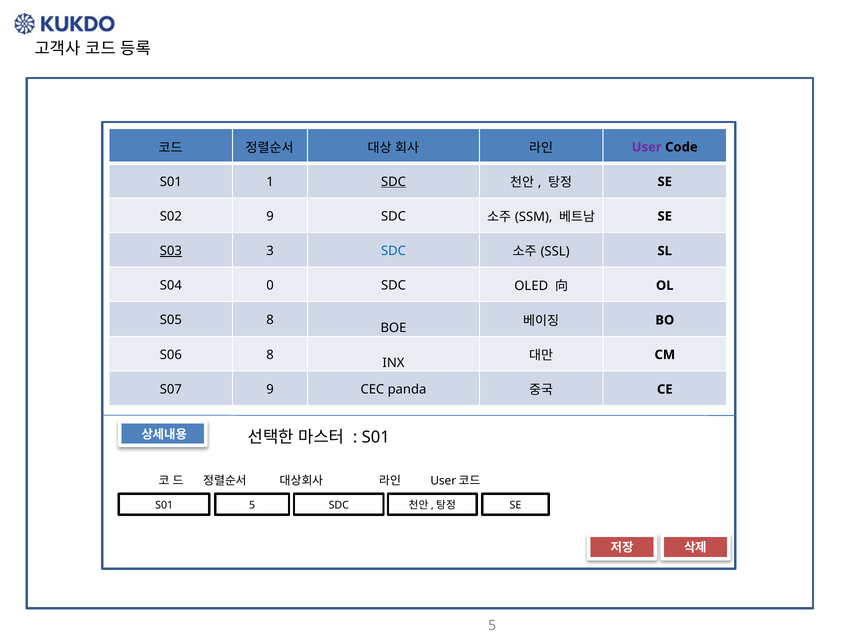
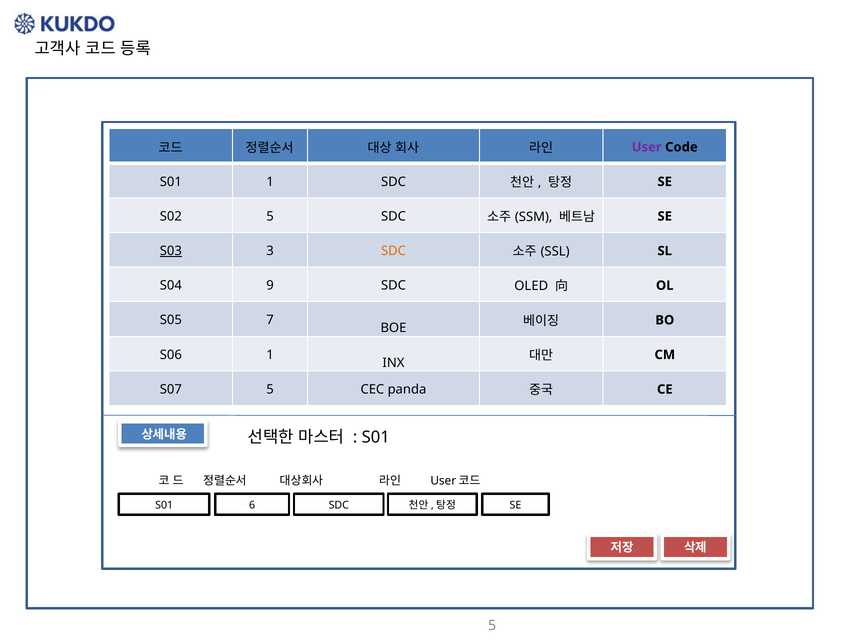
SDC at (393, 182) underline: present -> none
S02 9: 9 -> 5
SDC at (393, 251) colour: blue -> orange
0: 0 -> 9
S05 8: 8 -> 7
S06 8: 8 -> 1
S07 9: 9 -> 5
S01 5: 5 -> 6
